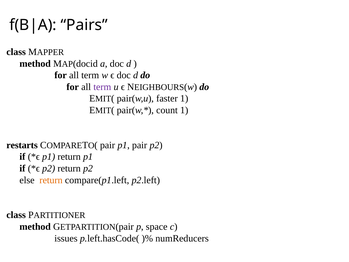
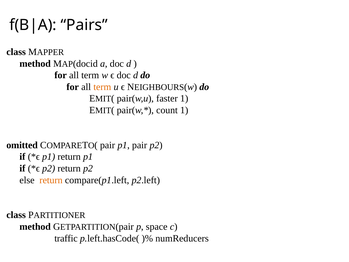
term at (102, 87) colour: purple -> orange
restarts: restarts -> omitted
issues: issues -> traffic
